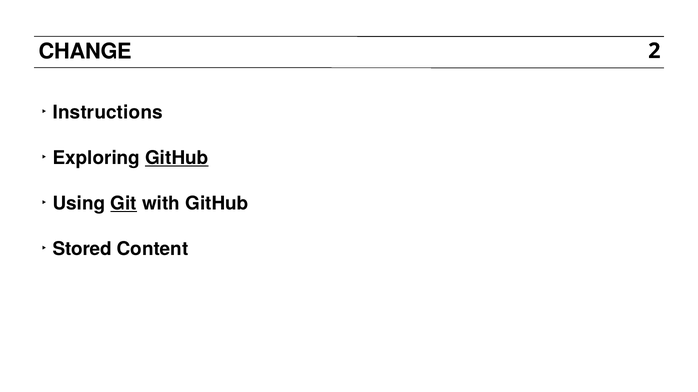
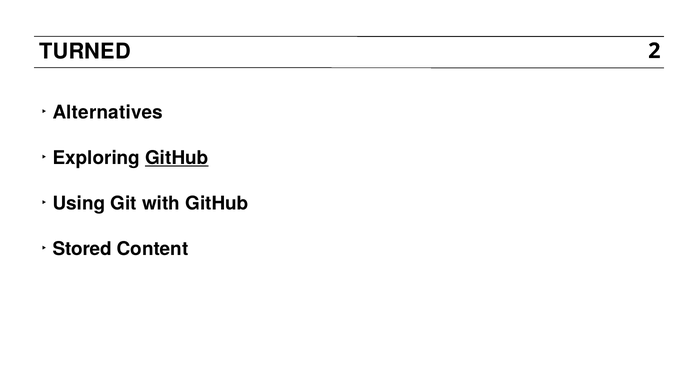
CHANGE: CHANGE -> TURNED
Instructions: Instructions -> Alternatives
Git underline: present -> none
